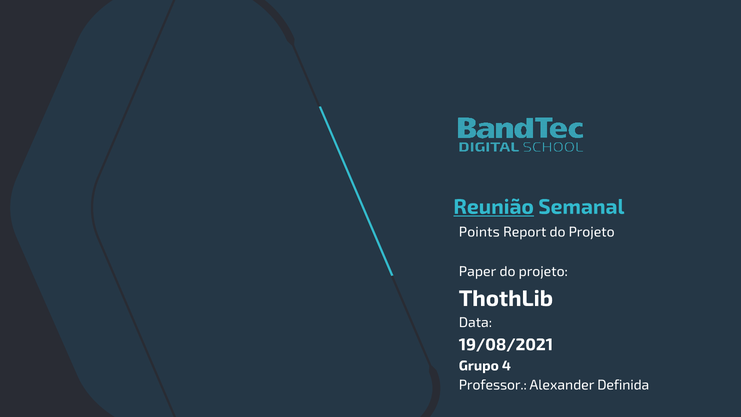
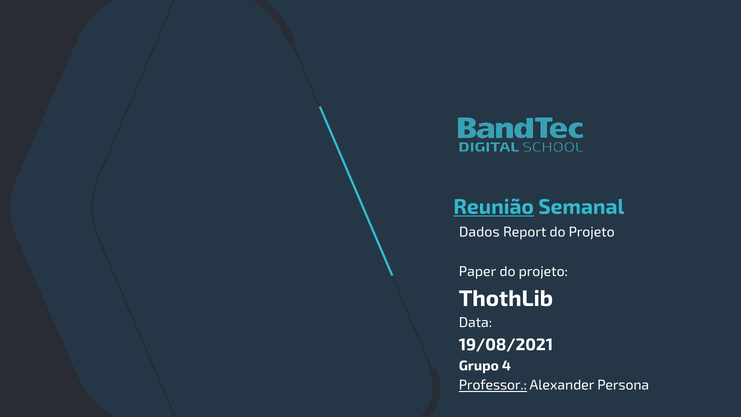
Points: Points -> Dados
Professor underline: none -> present
Definida: Definida -> Persona
